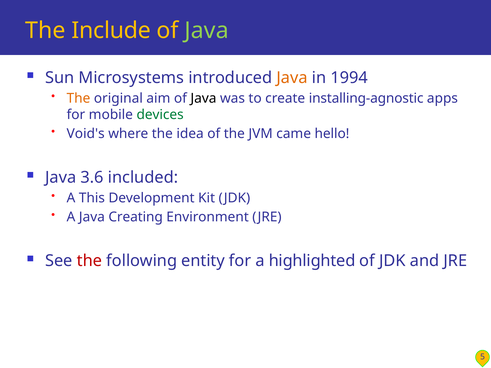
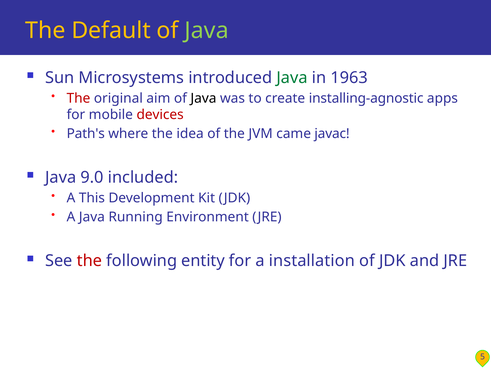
Include: Include -> Default
Java at (292, 78) colour: orange -> green
1994: 1994 -> 1963
The at (78, 98) colour: orange -> red
devices colour: green -> red
Void's: Void's -> Path's
hello: hello -> javac
3.6: 3.6 -> 9.0
Creating: Creating -> Running
highlighted: highlighted -> installation
